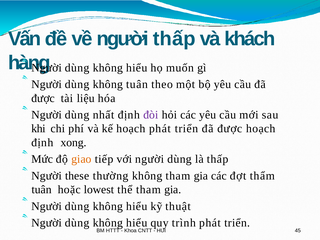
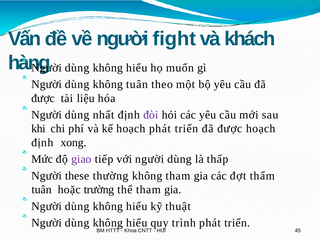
người thấp: thấp -> fight
giao colour: orange -> purple
lowest: lowest -> trường
